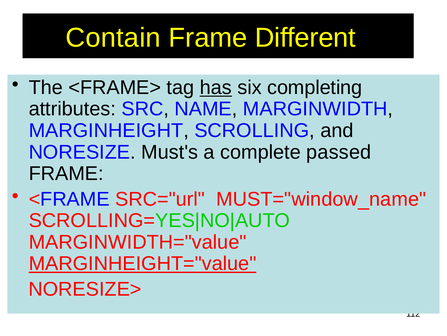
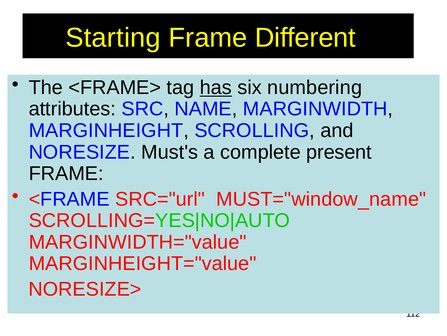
Contain: Contain -> Starting
completing: completing -> numbering
passed: passed -> present
MARGINHEIGHT="value underline: present -> none
